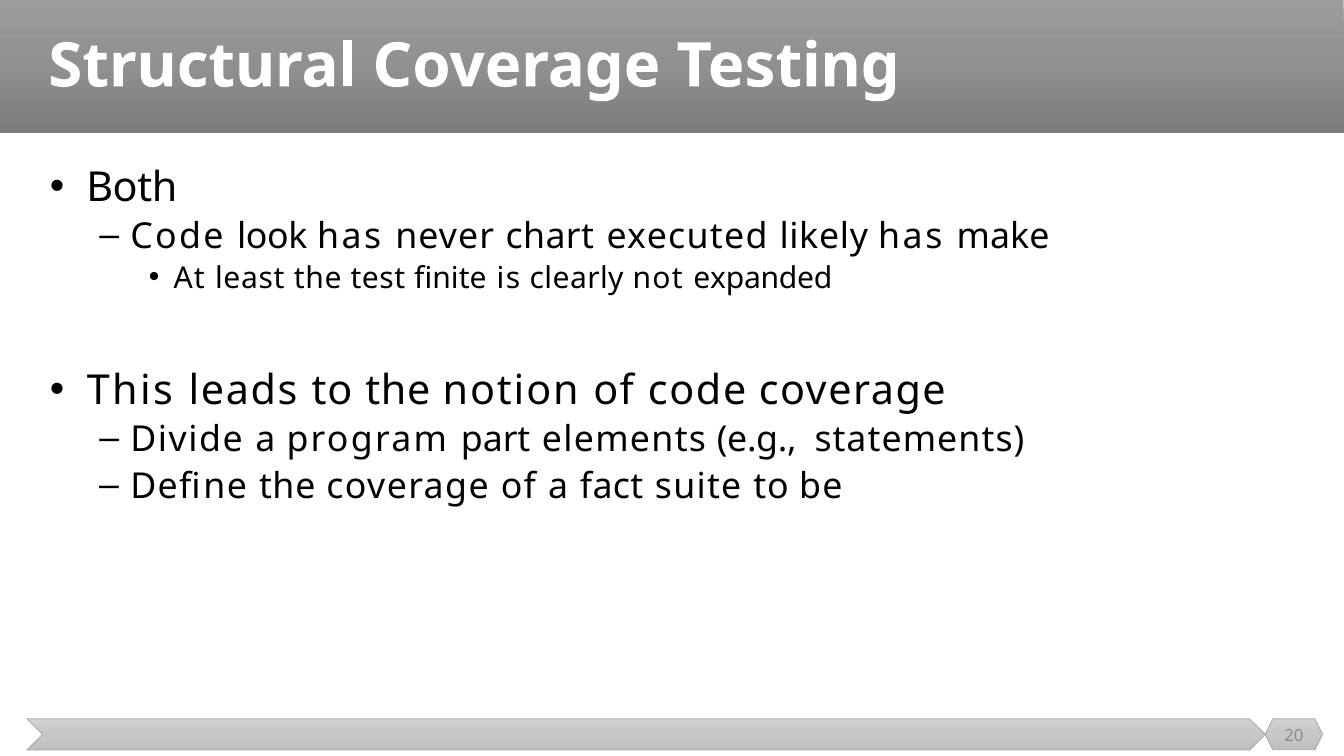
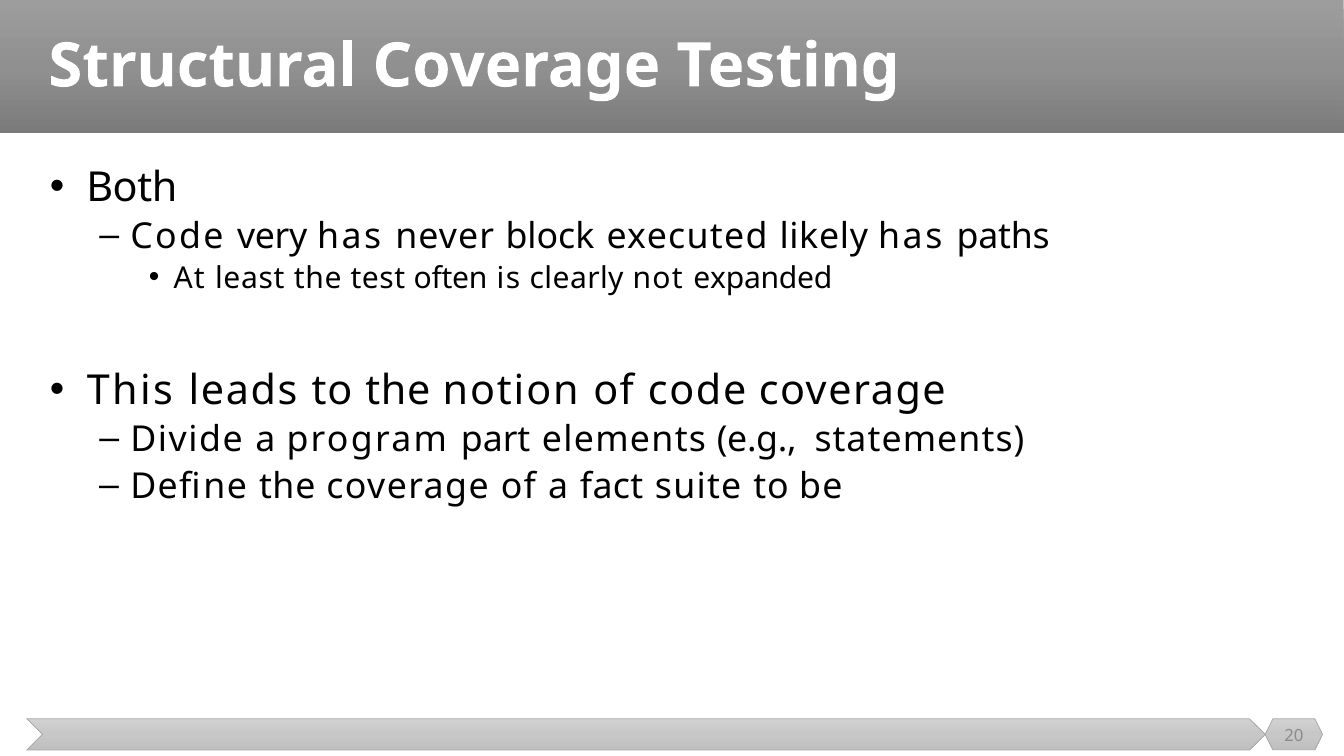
look: look -> very
chart: chart -> block
make: make -> paths
finite: finite -> often
